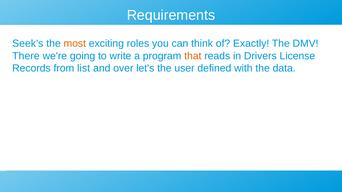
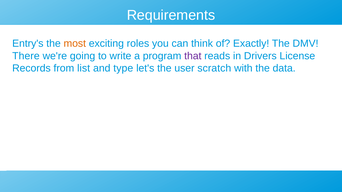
Seek's: Seek's -> Entry's
that colour: orange -> purple
over: over -> type
defined: defined -> scratch
